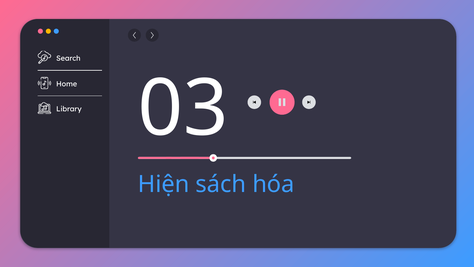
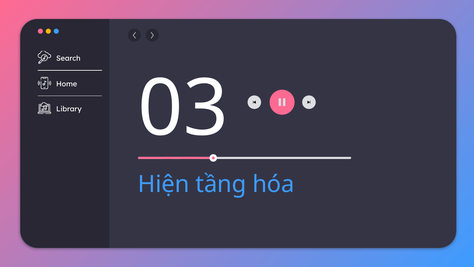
sách: sách -> tầng
